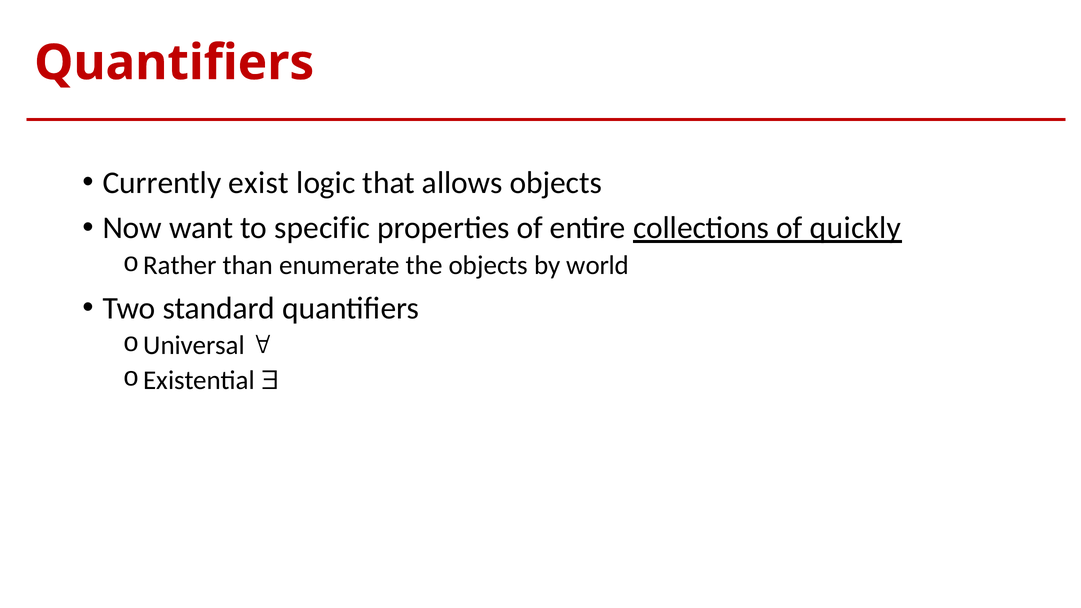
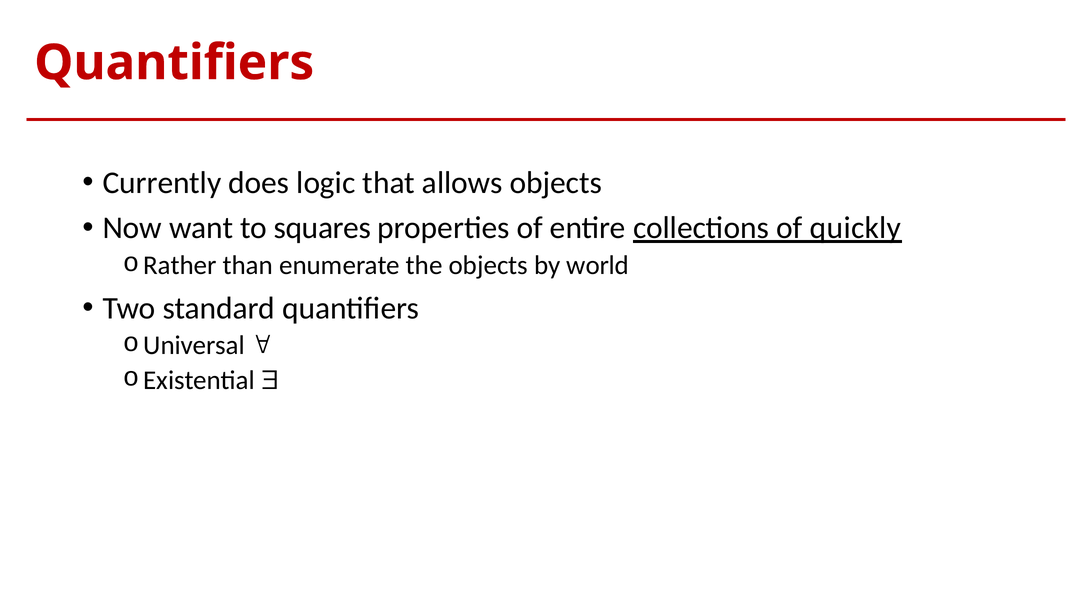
exist: exist -> does
specific: specific -> squares
